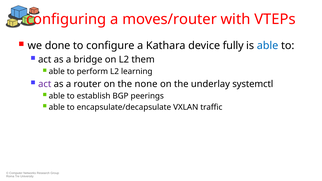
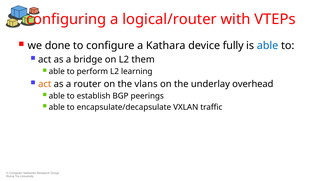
moves/router: moves/router -> logical/router
act at (45, 84) colour: purple -> orange
none: none -> vlans
systemctl: systemctl -> overhead
